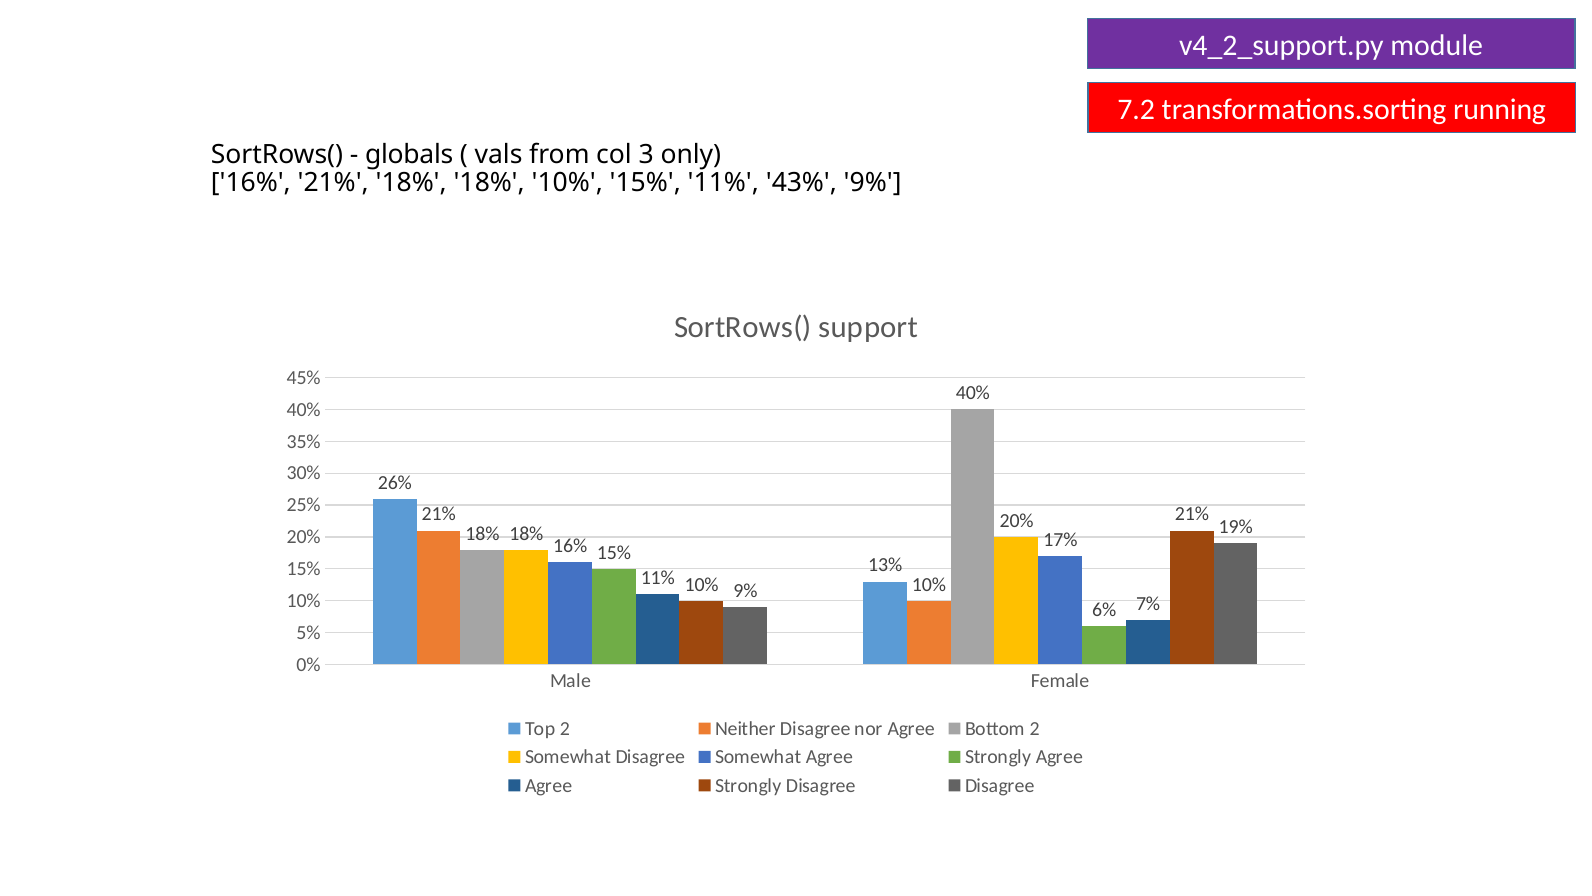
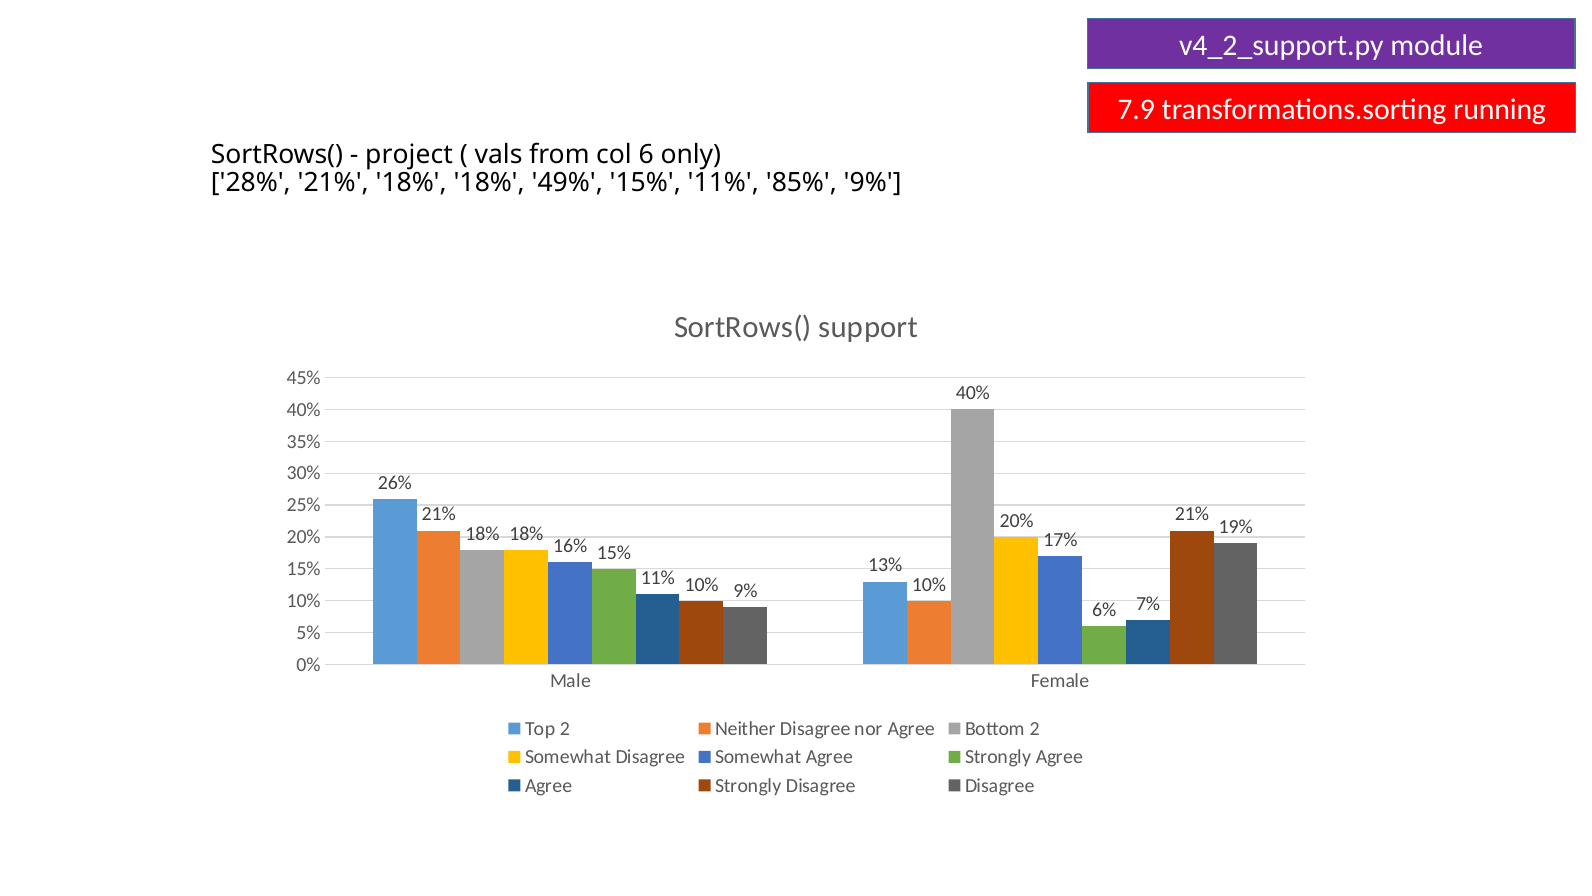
7.2: 7.2 -> 7.9
globals: globals -> project
3: 3 -> 6
16% at (251, 182): 16% -> 28%
18% 10%: 10% -> 49%
43%: 43% -> 85%
